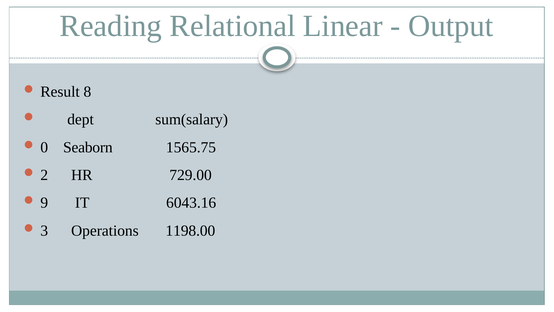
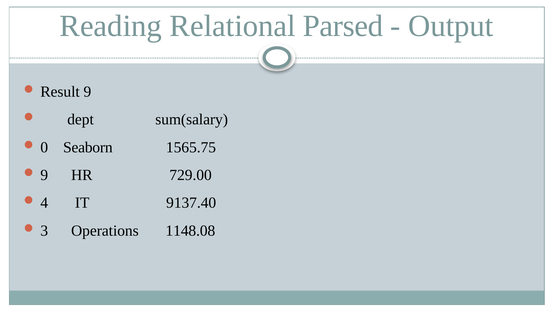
Linear: Linear -> Parsed
Result 8: 8 -> 9
2 at (44, 175): 2 -> 9
9: 9 -> 4
6043.16: 6043.16 -> 9137.40
1198.00: 1198.00 -> 1148.08
